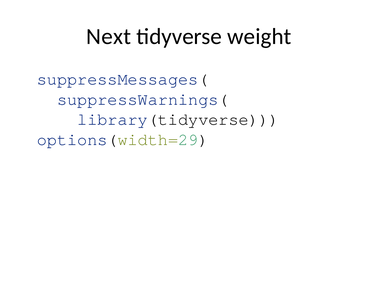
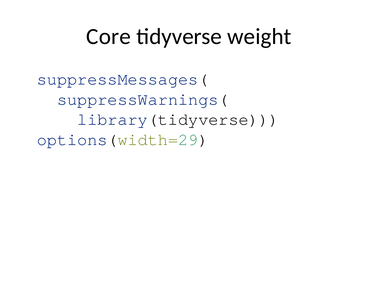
Next: Next -> Core
